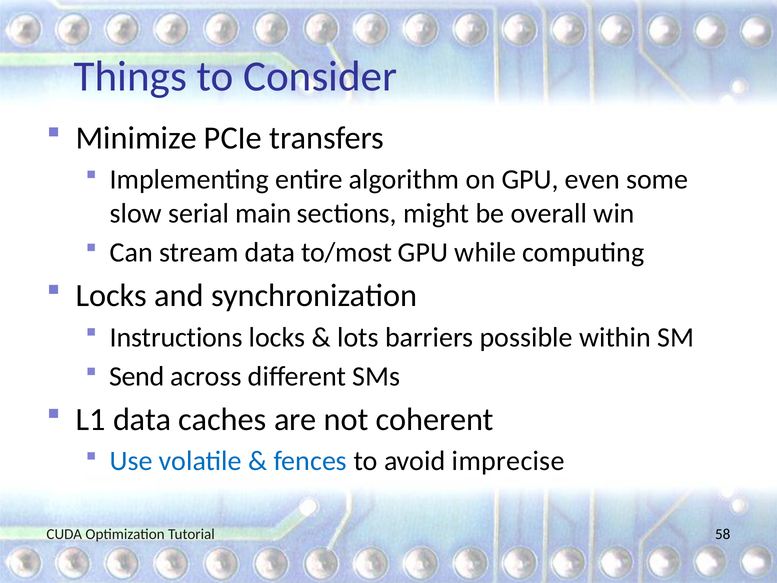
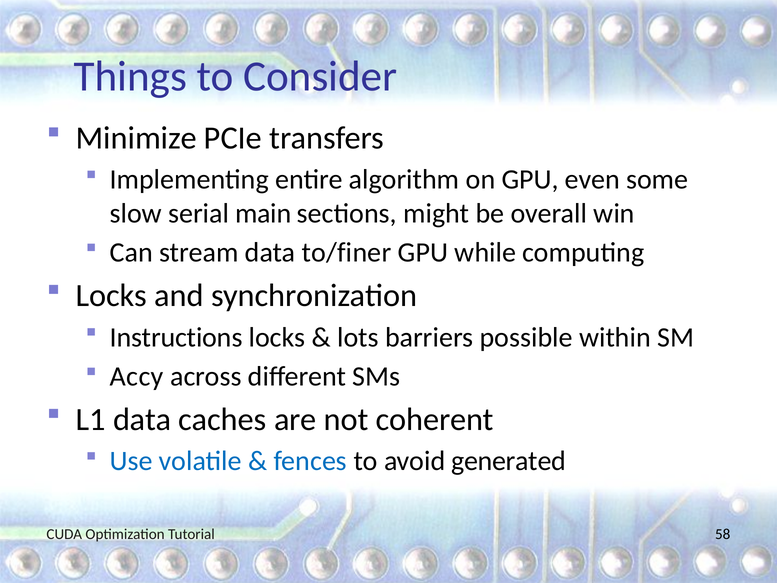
to/most: to/most -> to/finer
Send: Send -> Accy
imprecise: imprecise -> generated
